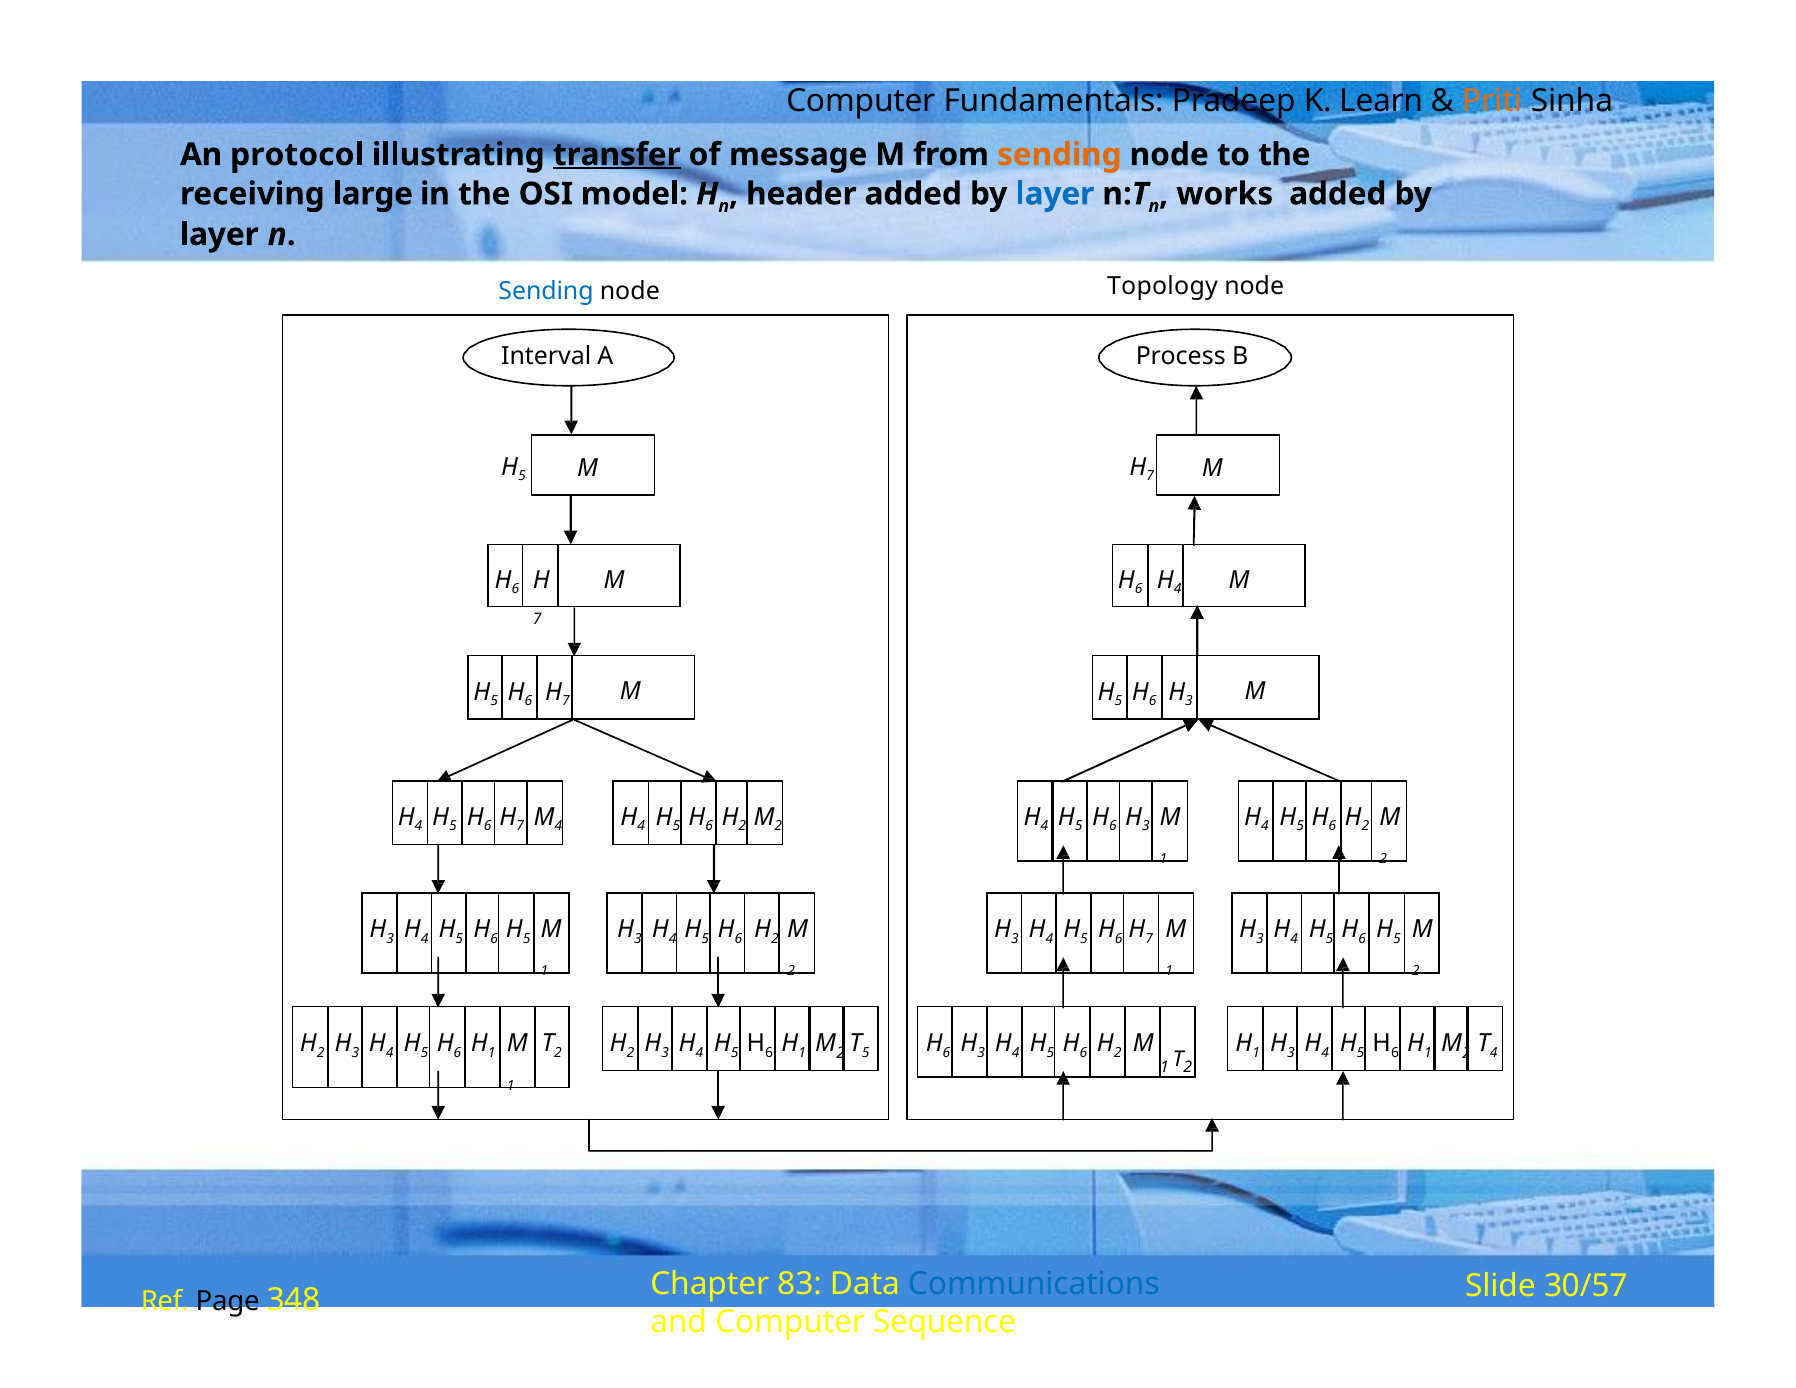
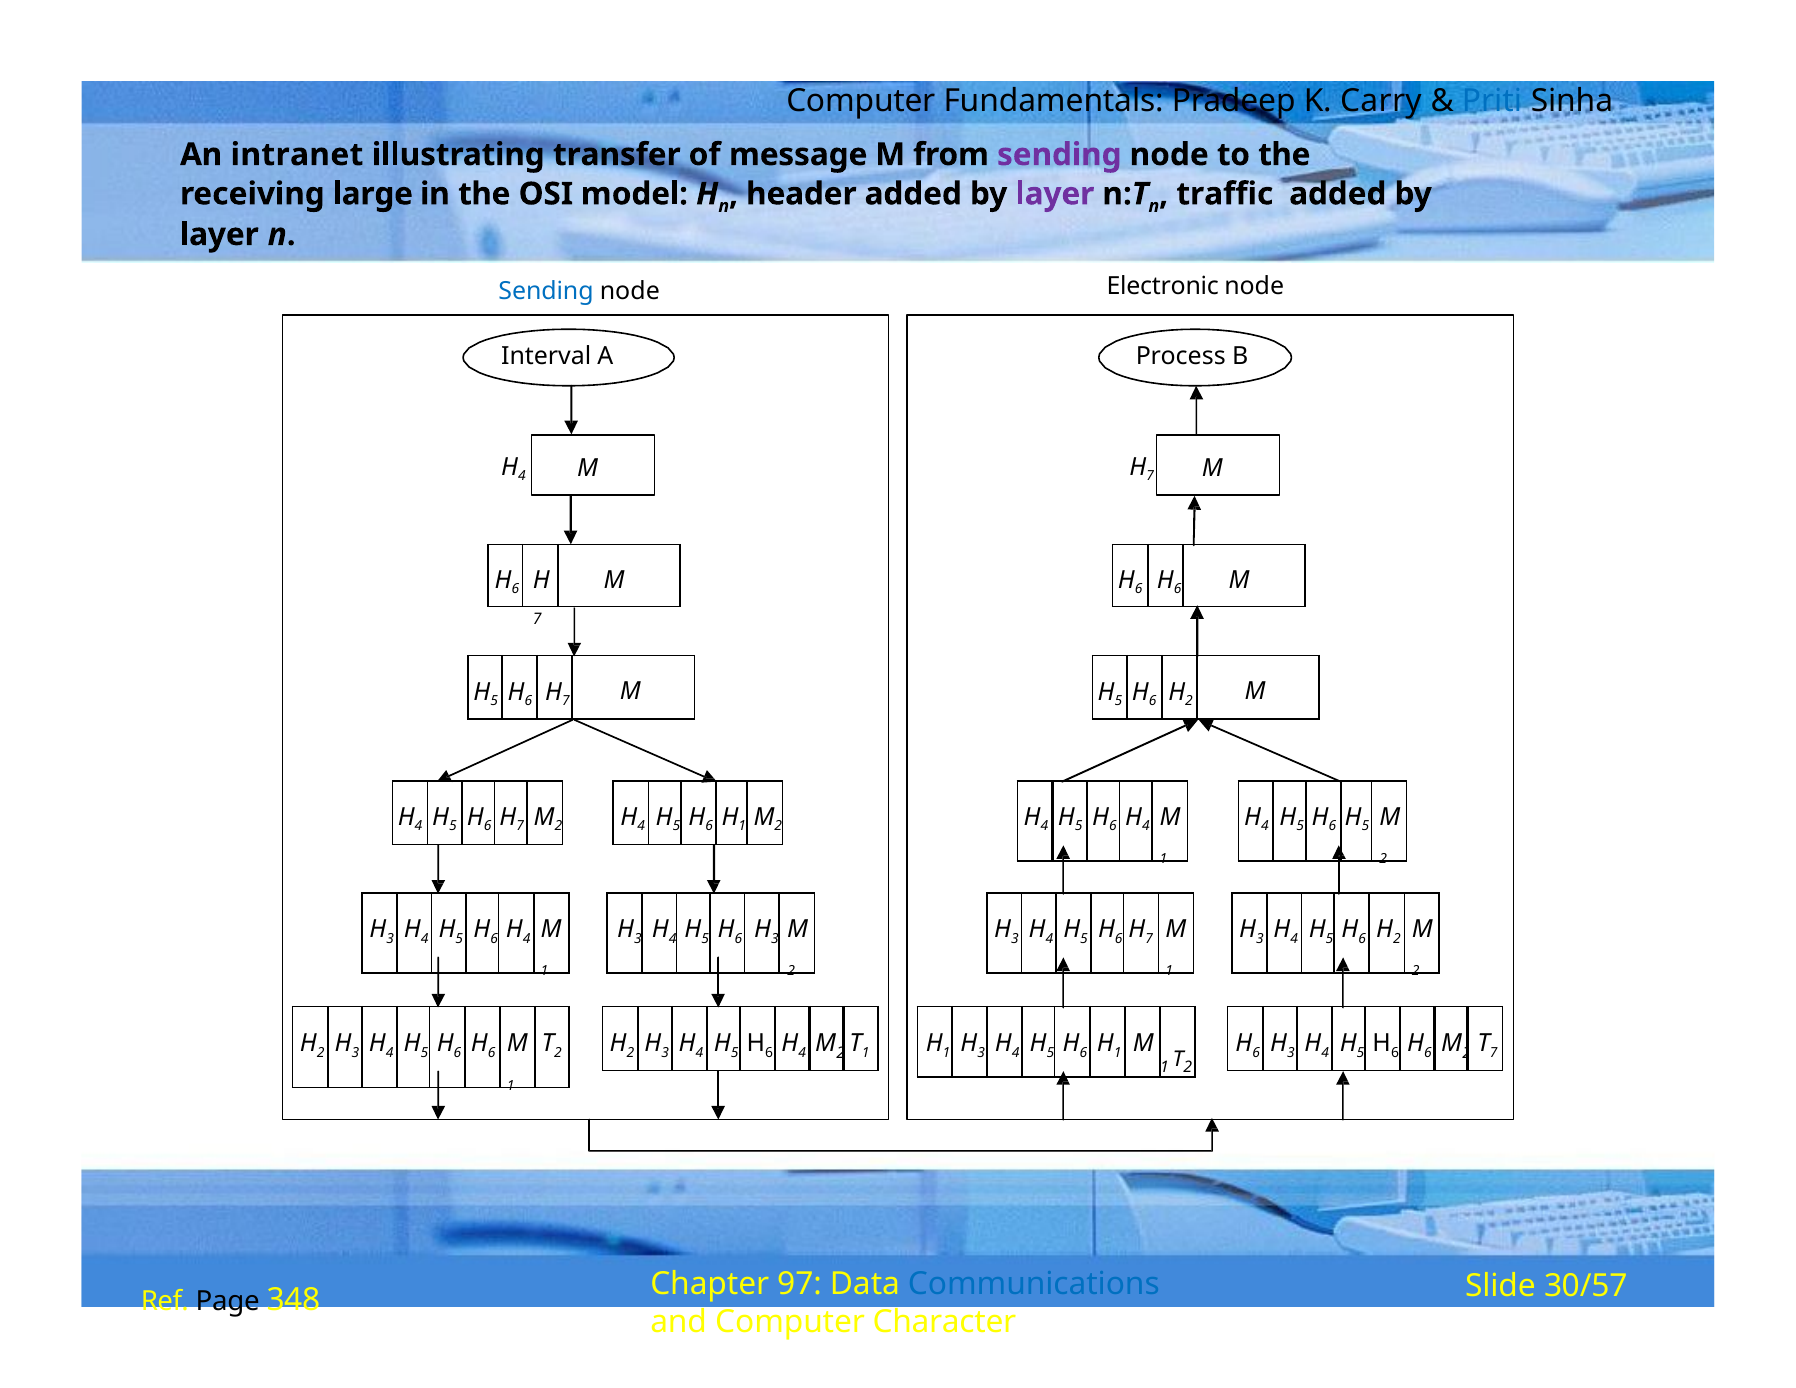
Learn: Learn -> Carry
Priti colour: orange -> blue
protocol: protocol -> intranet
transfer underline: present -> none
sending at (1059, 155) colour: orange -> purple
layer at (1055, 194) colour: blue -> purple
works: works -> traffic
Topology: Topology -> Electronic
5 at (522, 476): 5 -> 4
4 at (1178, 589): 4 -> 6
3 at (1189, 701): 3 -> 2
7 M 4: 4 -> 2
2 at (742, 826): 2 -> 1
3 at (1146, 826): 3 -> 4
2 at (1365, 826): 2 -> 5
5 at (527, 938): 5 -> 4
2 at (775, 938): 2 -> 3
5 at (1397, 938): 5 -> 2
1 at (492, 1053): 1 -> 6
1 at (802, 1053): 1 -> 4
5 at (866, 1053): 5 -> 1
6 at (947, 1053): 6 -> 1
2 at (1118, 1053): 2 -> 1
1 at (1256, 1053): 1 -> 6
1 at (1428, 1053): 1 -> 6
4 at (1494, 1053): 4 -> 7
83: 83 -> 97
Sequence: Sequence -> Character
